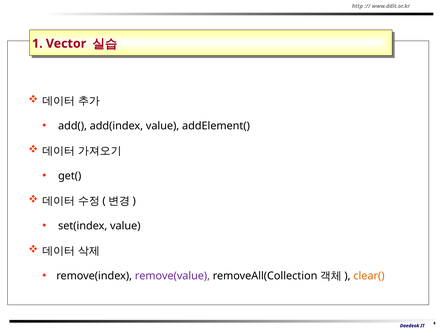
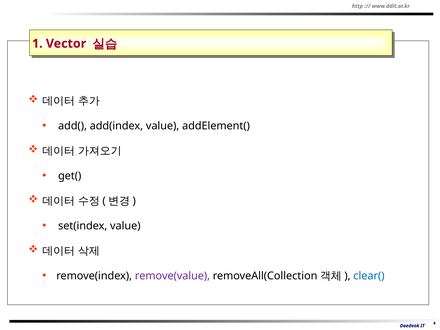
clear( colour: orange -> blue
